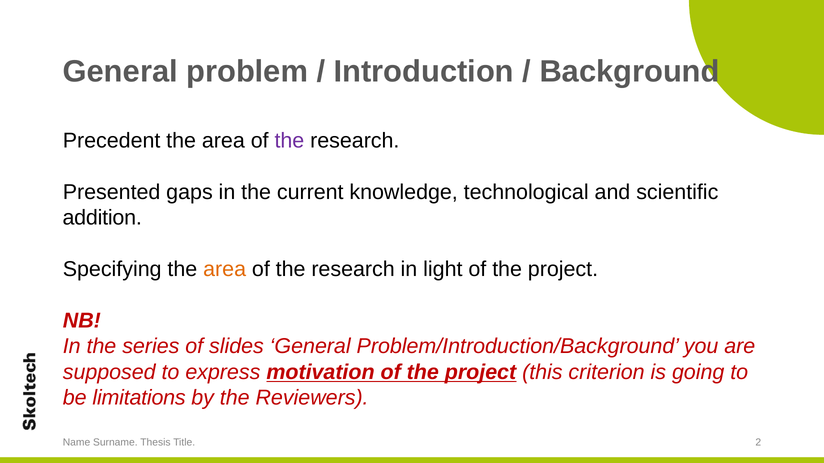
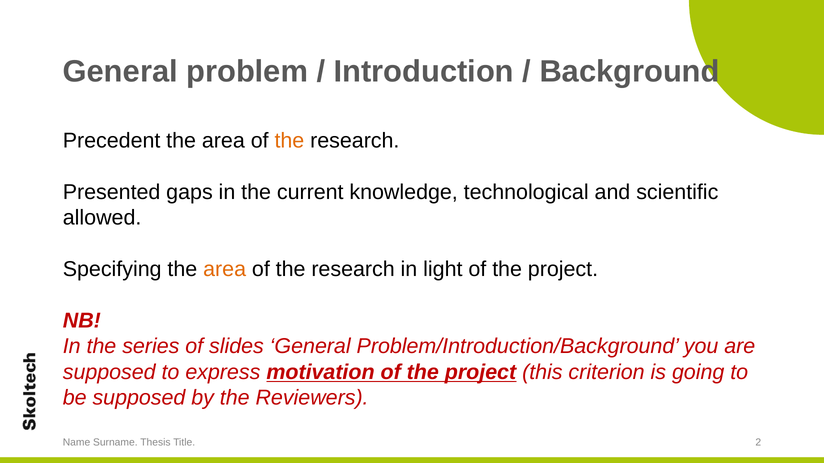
the at (289, 141) colour: purple -> orange
addition: addition -> allowed
be limitations: limitations -> supposed
